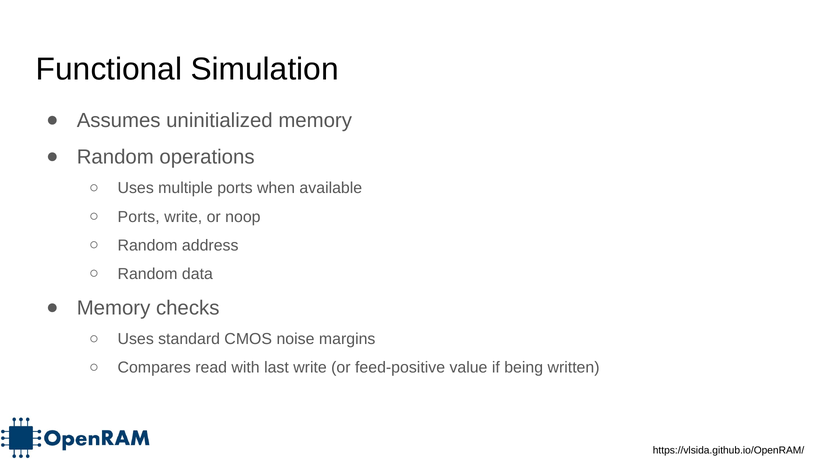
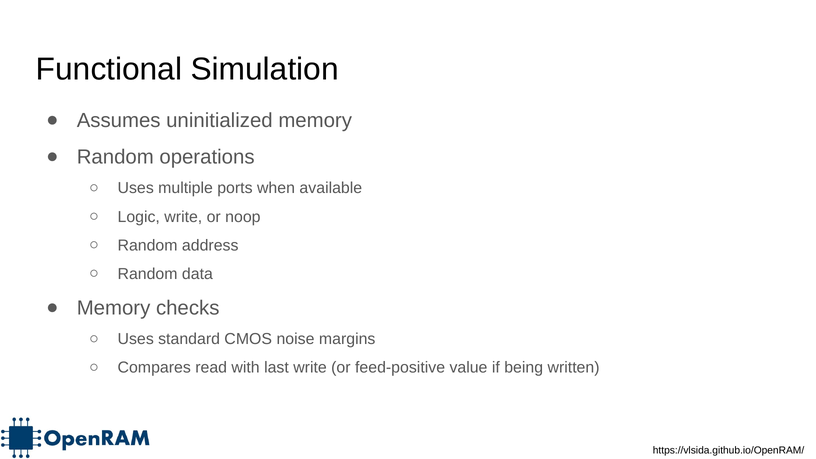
Ports at (139, 217): Ports -> Logic
